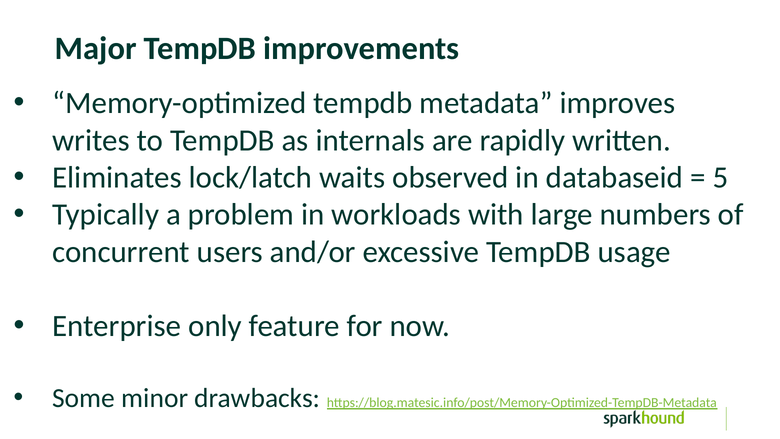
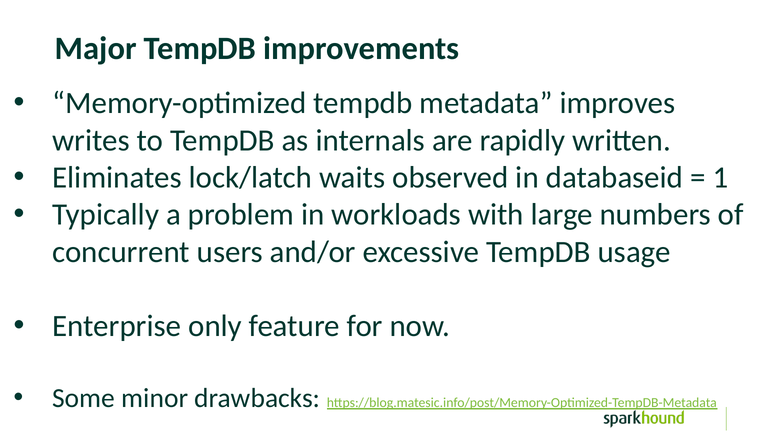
5: 5 -> 1
